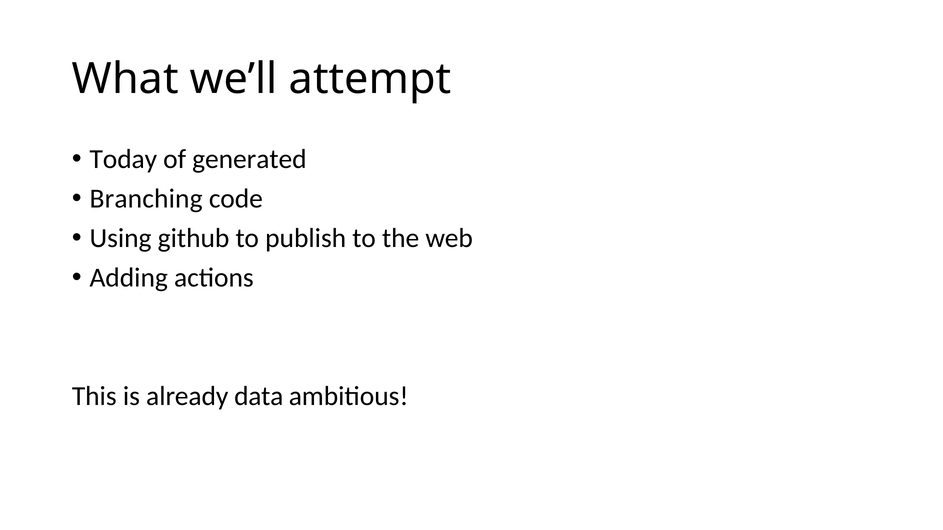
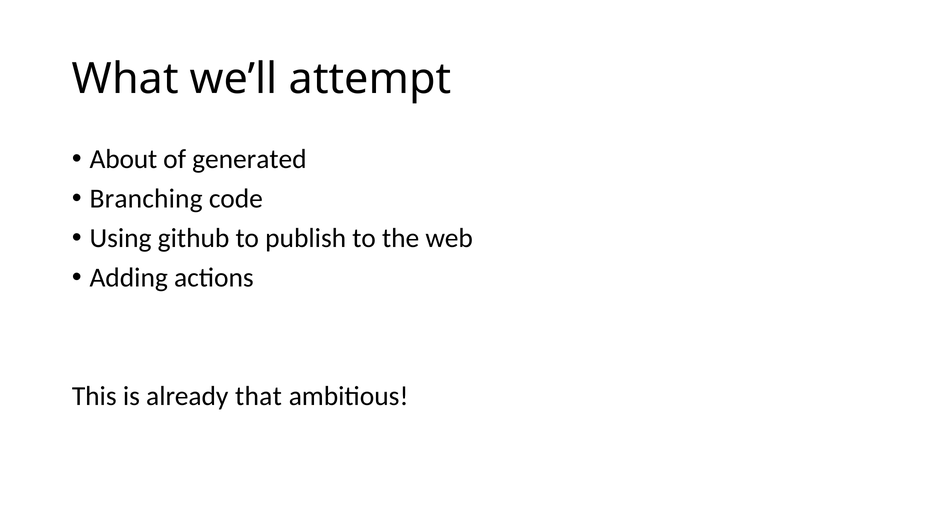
Today: Today -> About
data: data -> that
